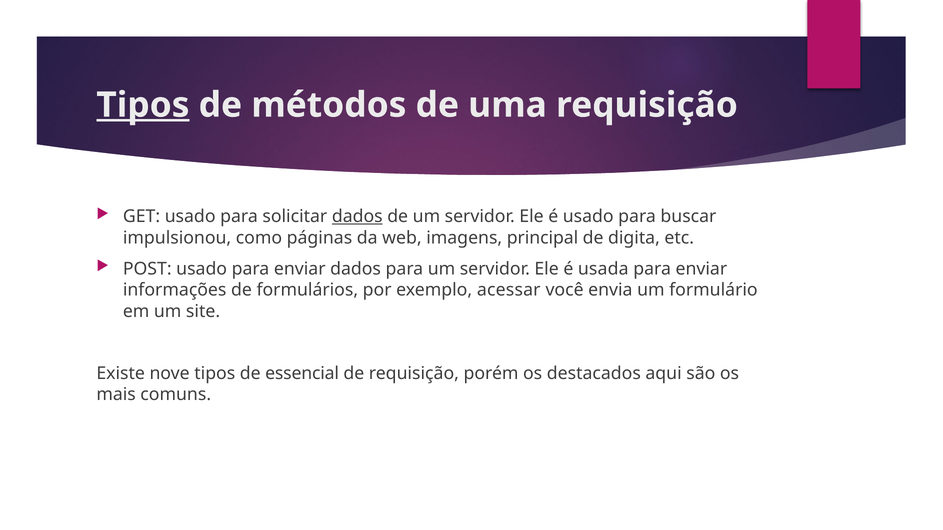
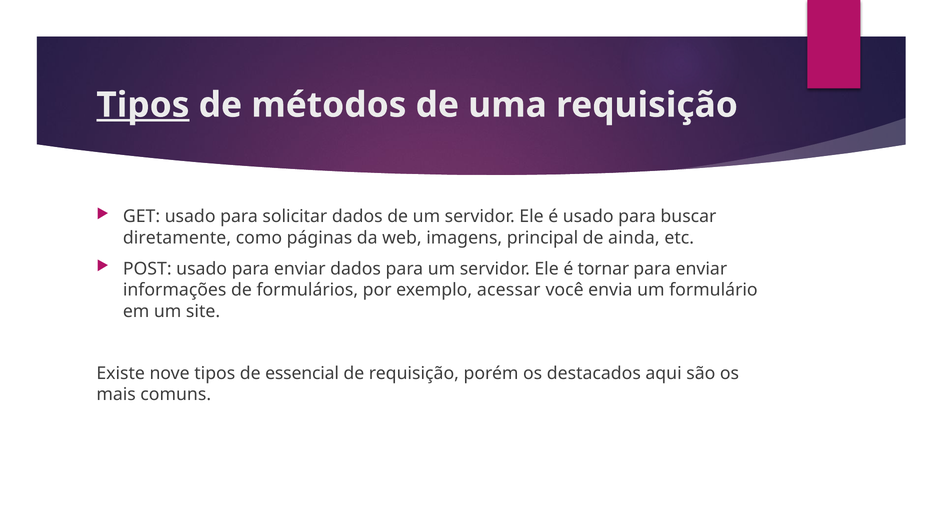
dados at (357, 217) underline: present -> none
impulsionou: impulsionou -> diretamente
digita: digita -> ainda
usada: usada -> tornar
